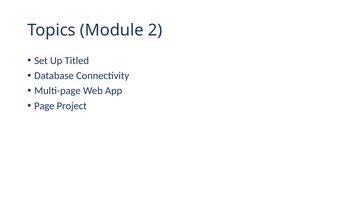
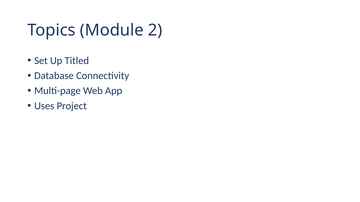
Page: Page -> Uses
